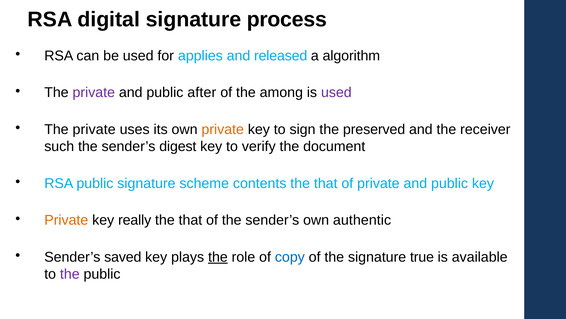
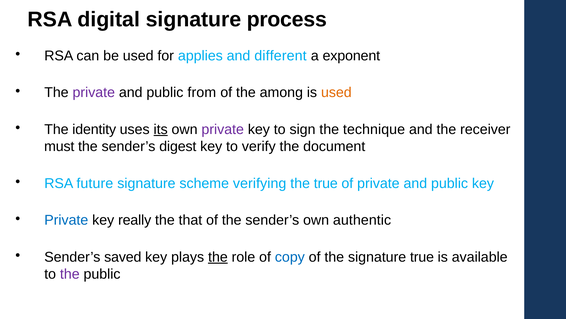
released: released -> different
algorithm: algorithm -> exponent
after: after -> from
used at (336, 92) colour: purple -> orange
private at (94, 129): private -> identity
its underline: none -> present
private at (223, 129) colour: orange -> purple
preserved: preserved -> technique
such: such -> must
RSA public: public -> future
contents: contents -> verifying
that at (326, 183): that -> true
Private at (66, 220) colour: orange -> blue
